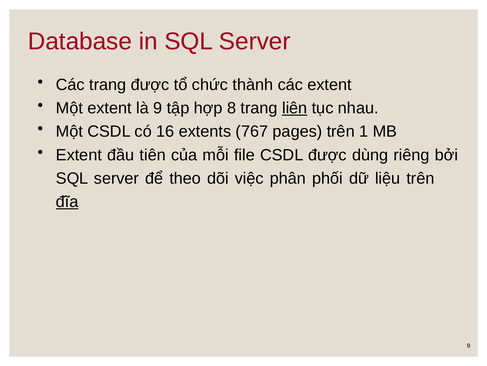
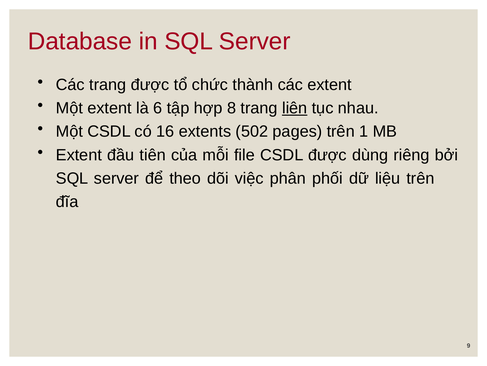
là 9: 9 -> 6
767: 767 -> 502
đĩa underline: present -> none
